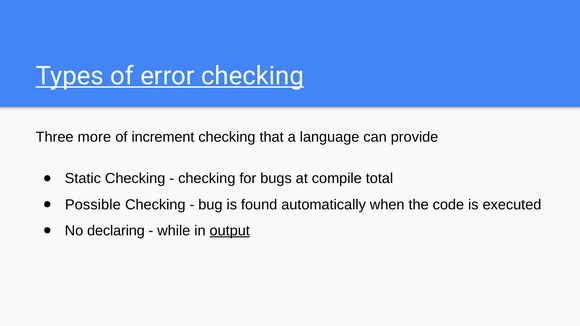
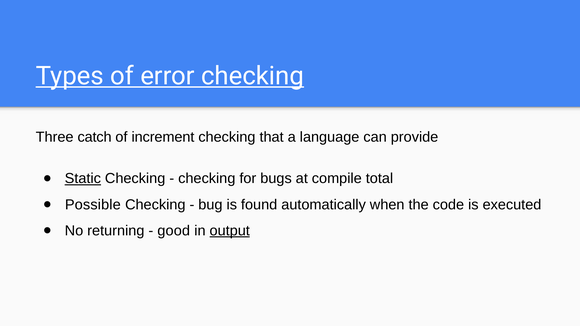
more: more -> catch
Static underline: none -> present
declaring: declaring -> returning
while: while -> good
